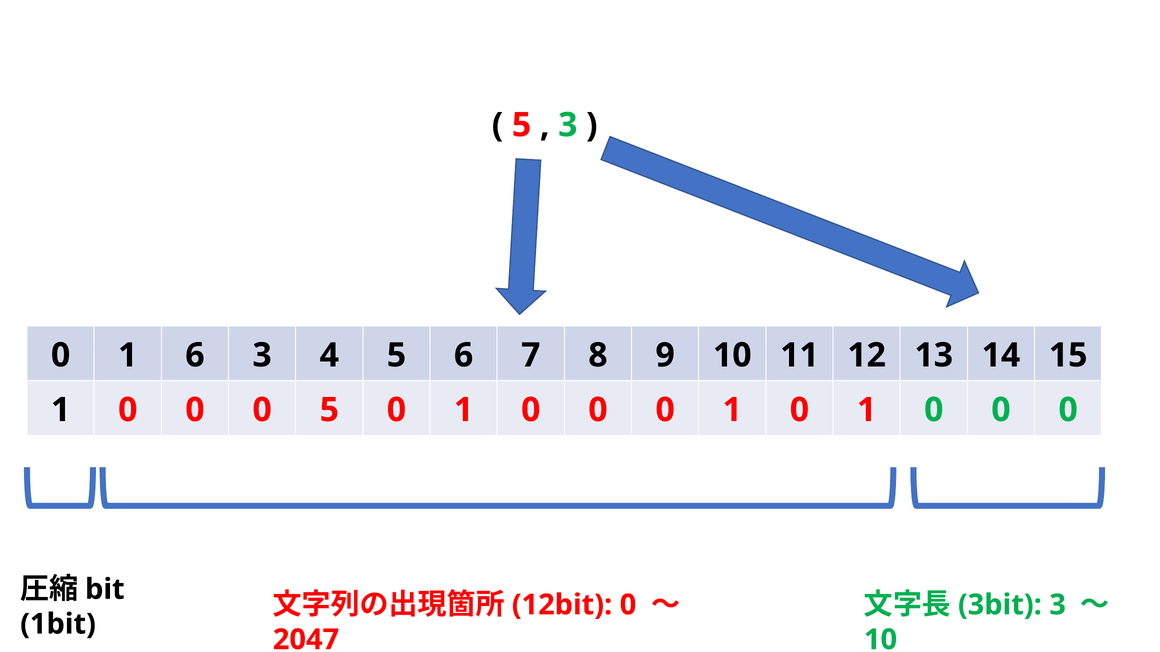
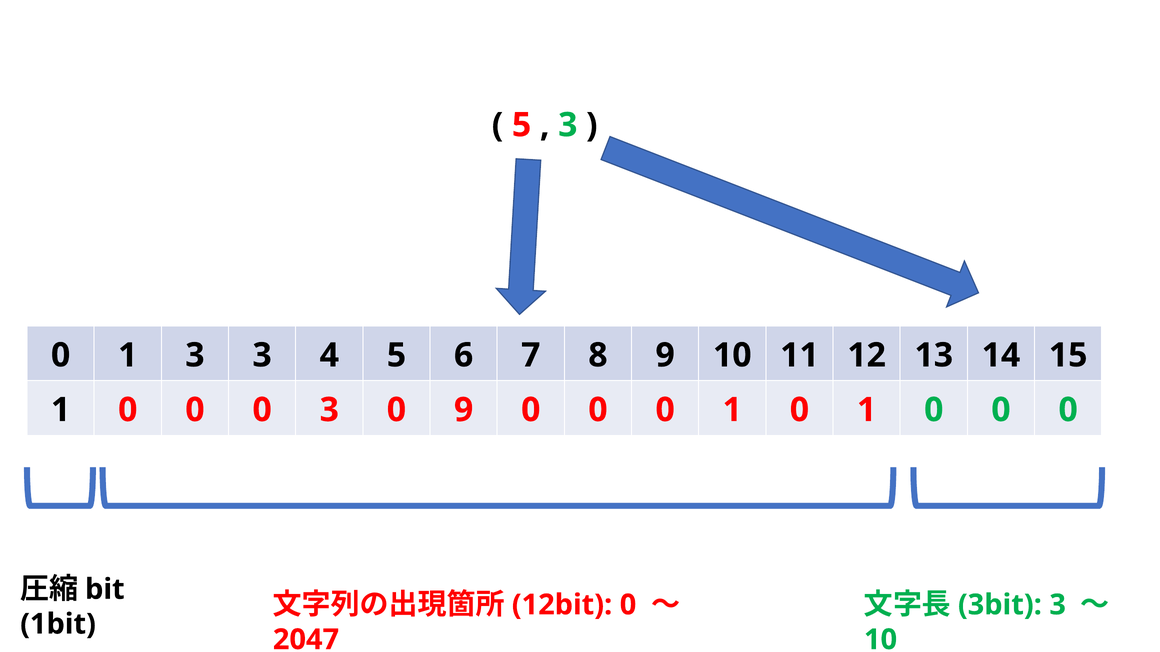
1 6: 6 -> 3
0 5: 5 -> 3
1 at (464, 410): 1 -> 9
